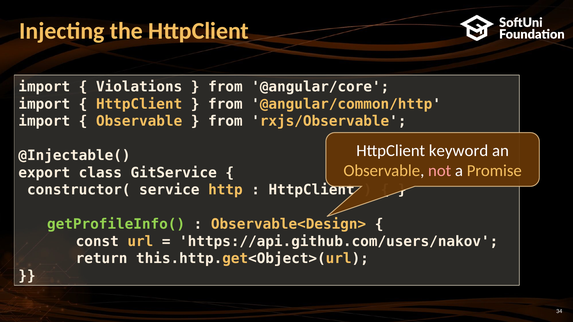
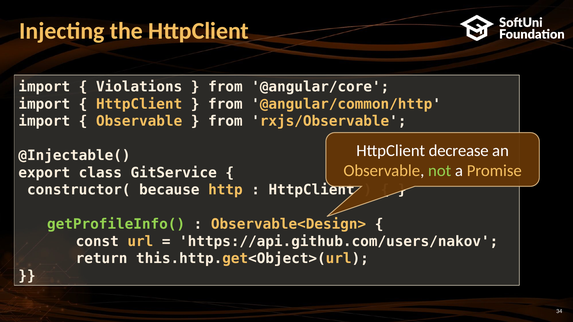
keyword: keyword -> decrease
not colour: pink -> light green
service: service -> because
